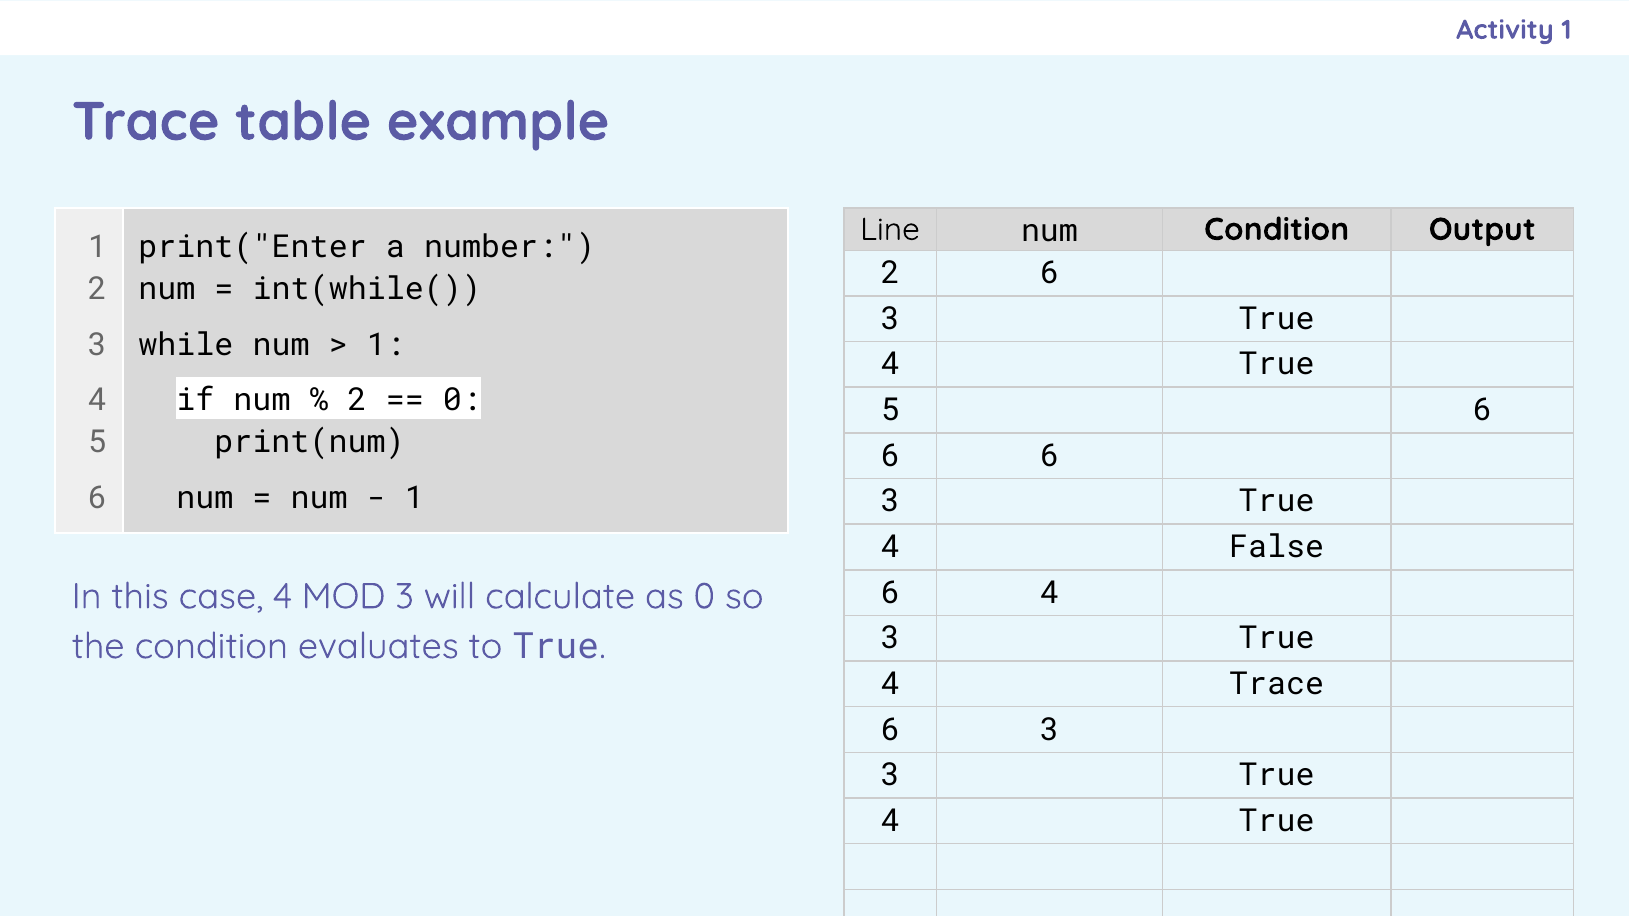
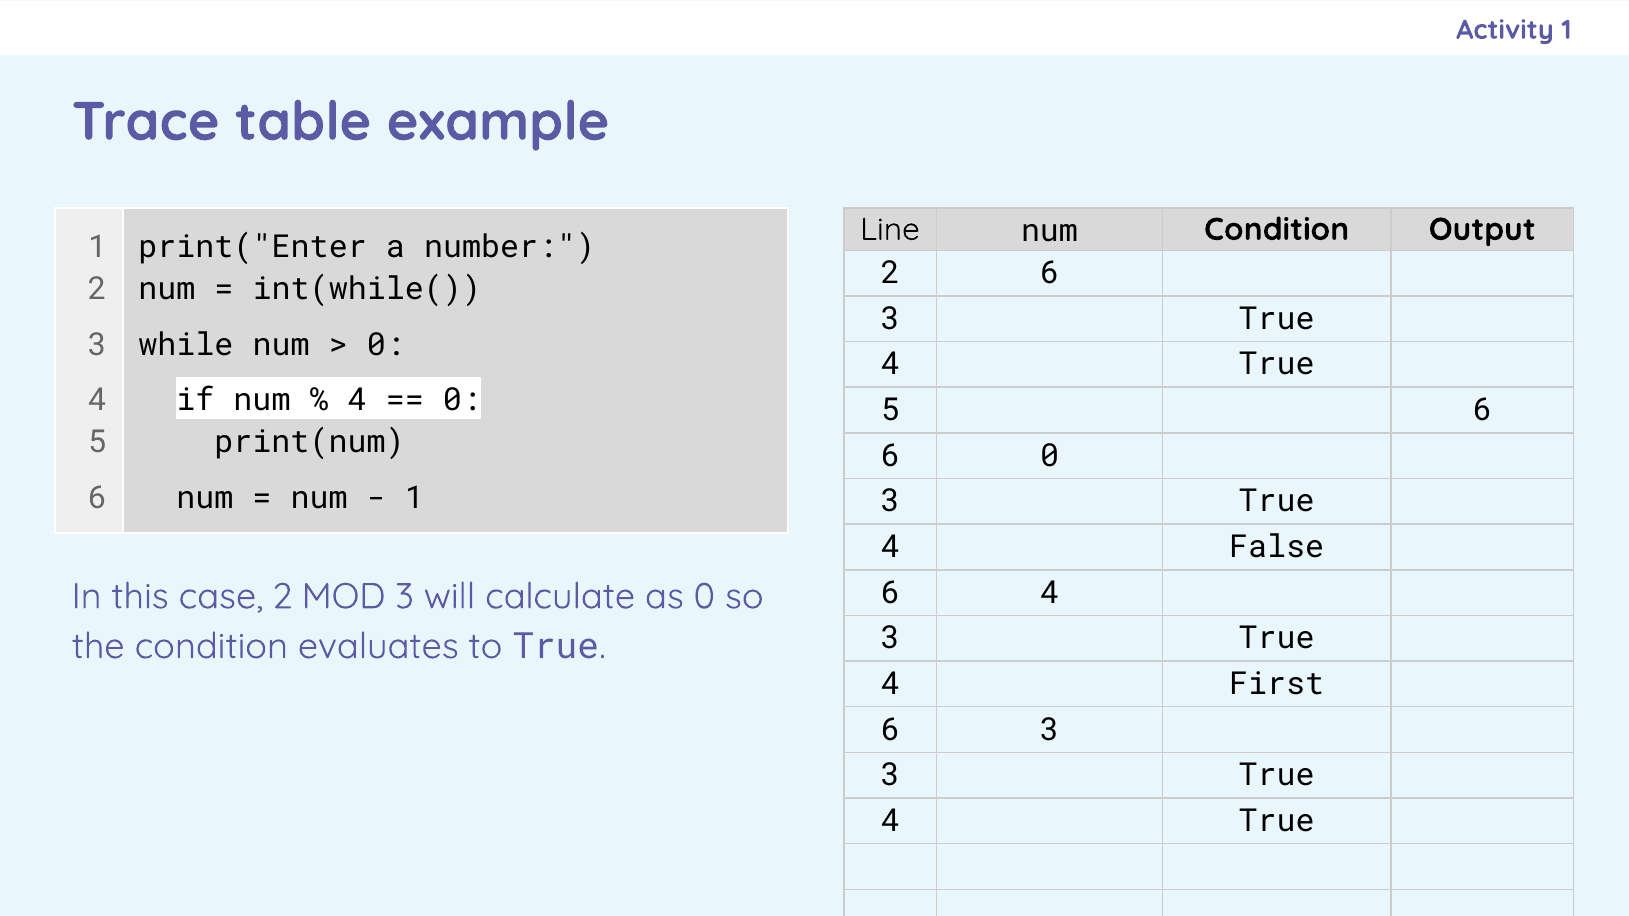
1 at (386, 345): 1 -> 0
2 at (357, 400): 2 -> 4
6 at (1050, 456): 6 -> 0
case 4: 4 -> 2
4 Trace: Trace -> First
